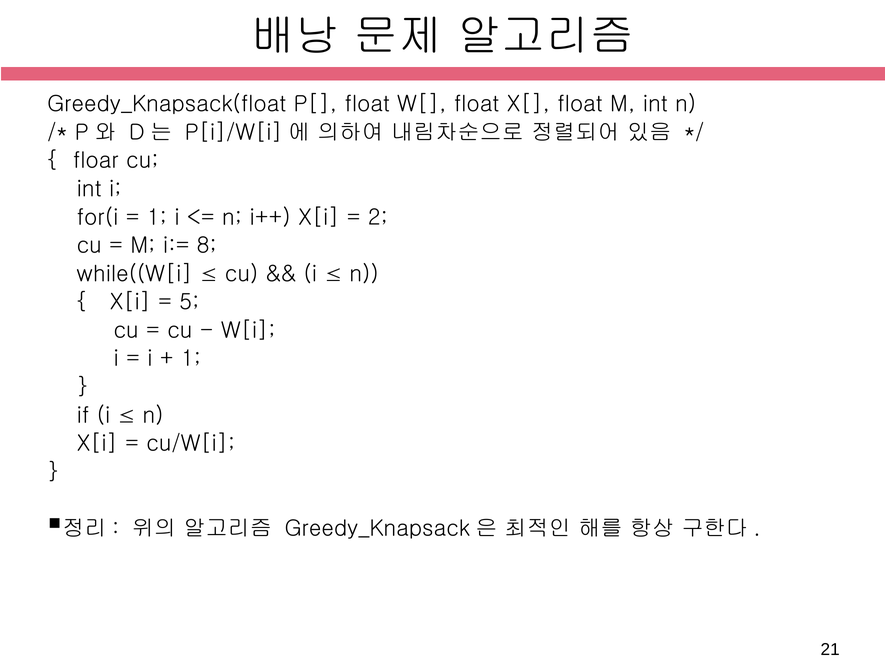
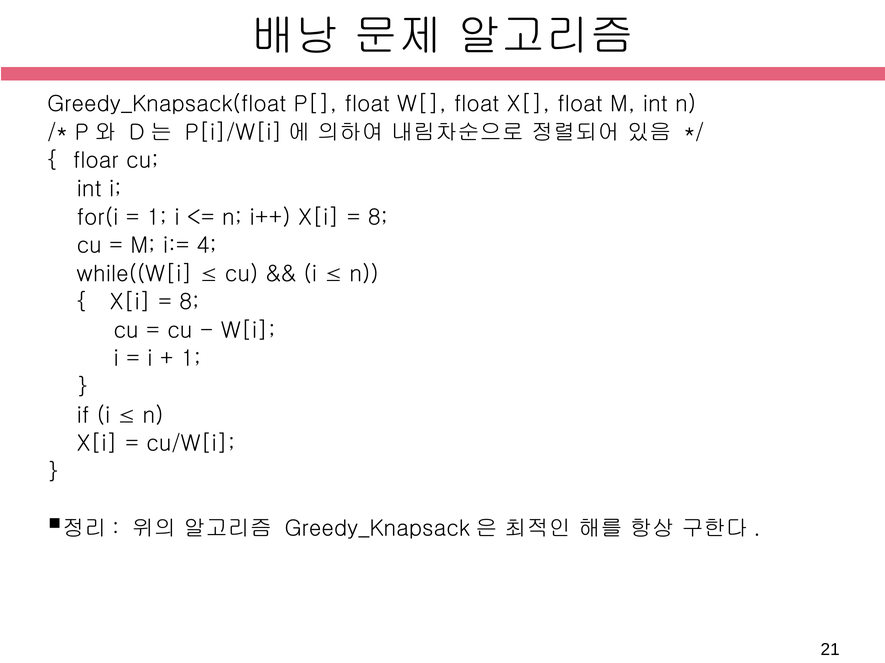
2 at (378, 217): 2 -> 8
8: 8 -> 4
5 at (189, 302): 5 -> 8
